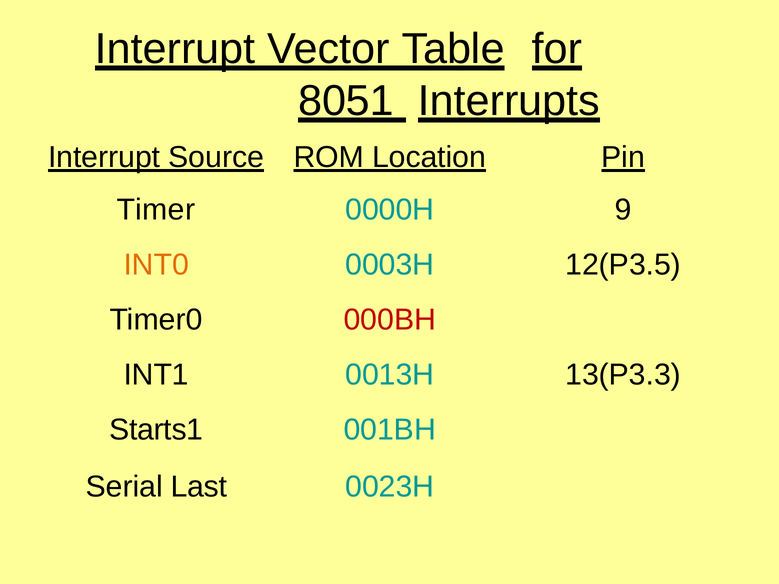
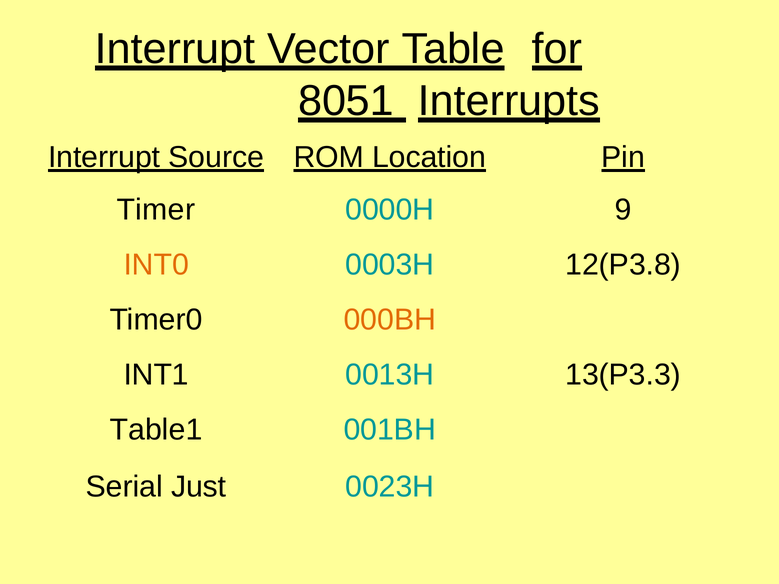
12(P3.5: 12(P3.5 -> 12(P3.8
000BH colour: red -> orange
Starts1: Starts1 -> Table1
Last: Last -> Just
